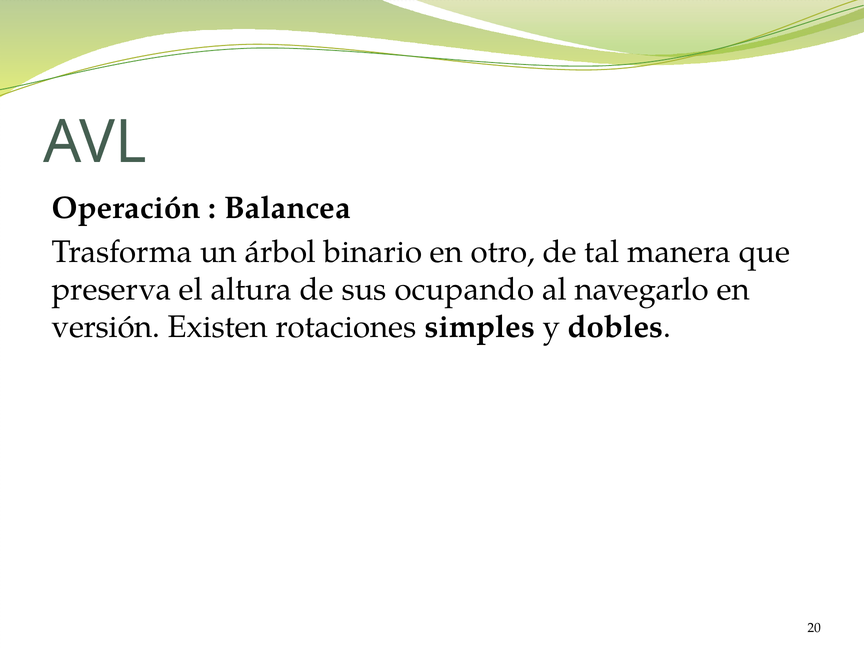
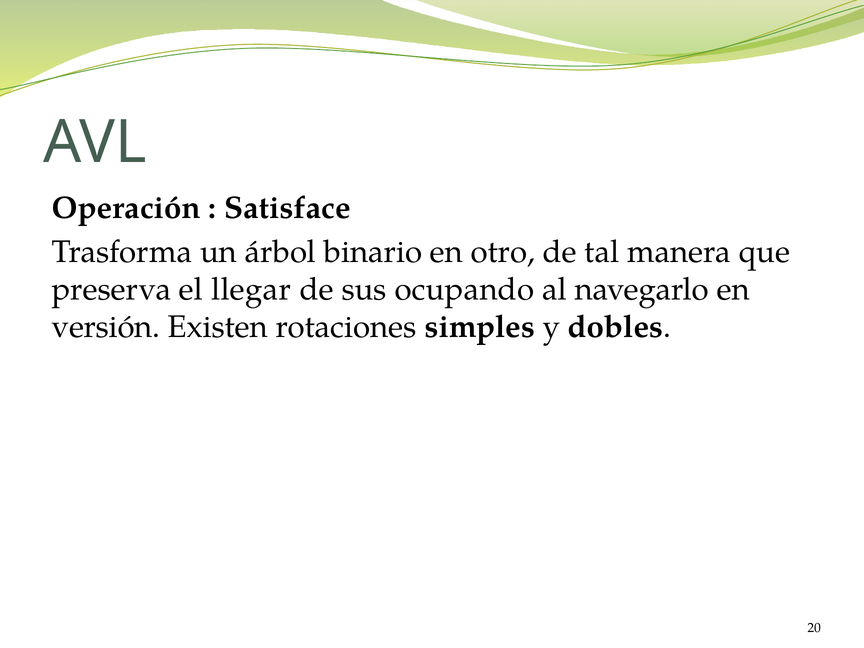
Balancea: Balancea -> Satisface
altura: altura -> llegar
